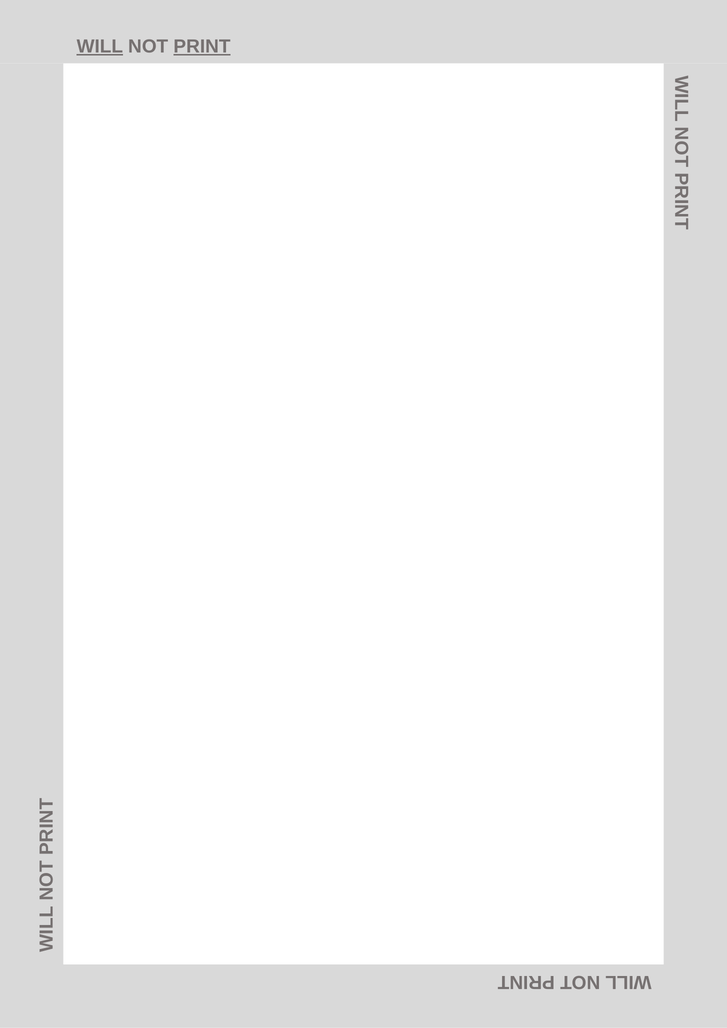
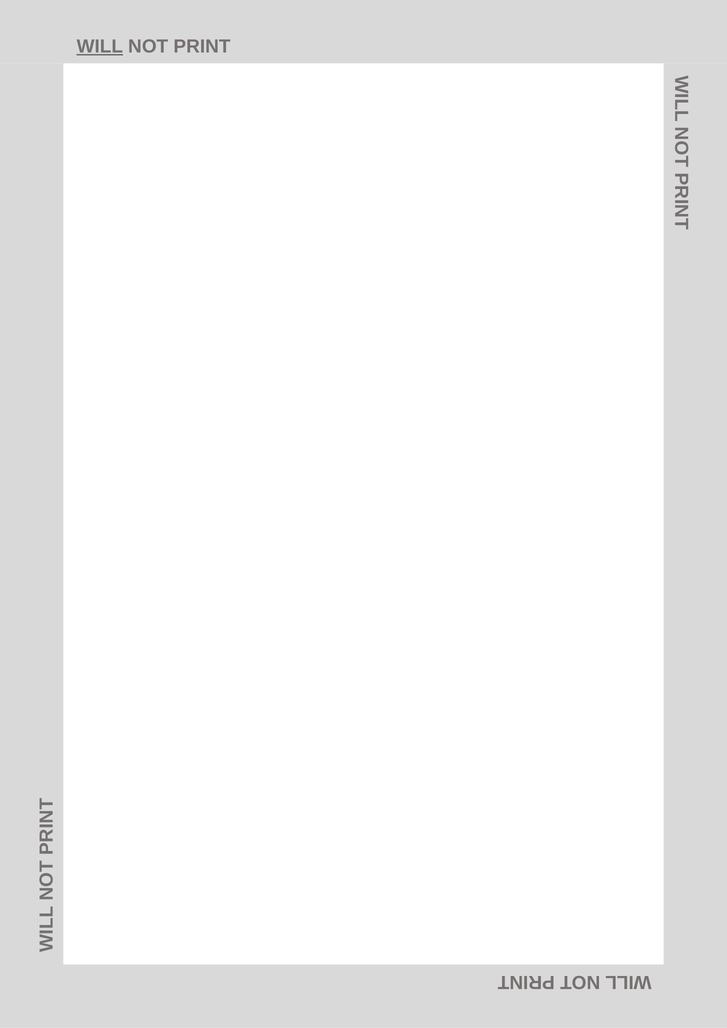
PRINT underline: present -> none
